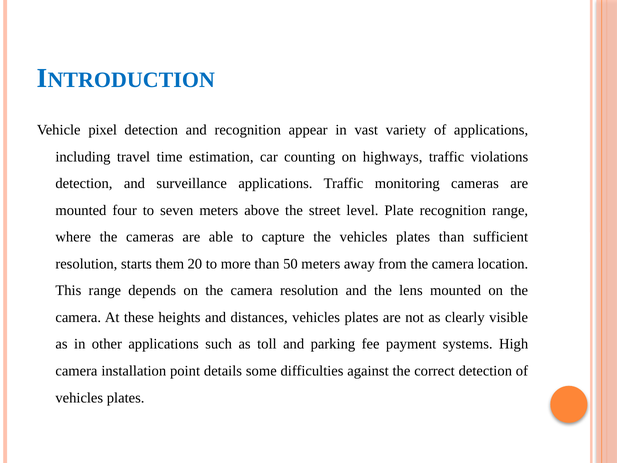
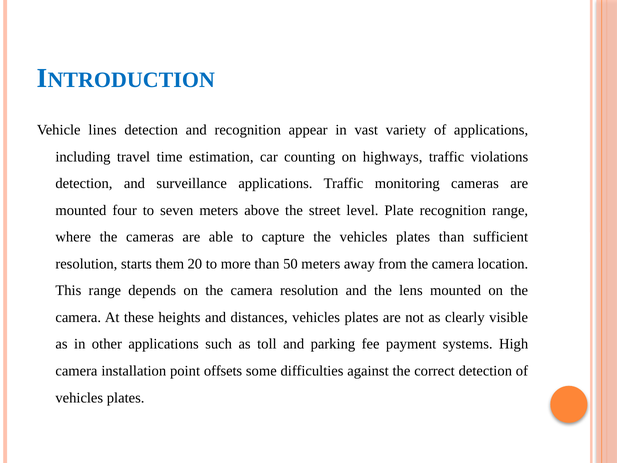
pixel: pixel -> lines
details: details -> offsets
